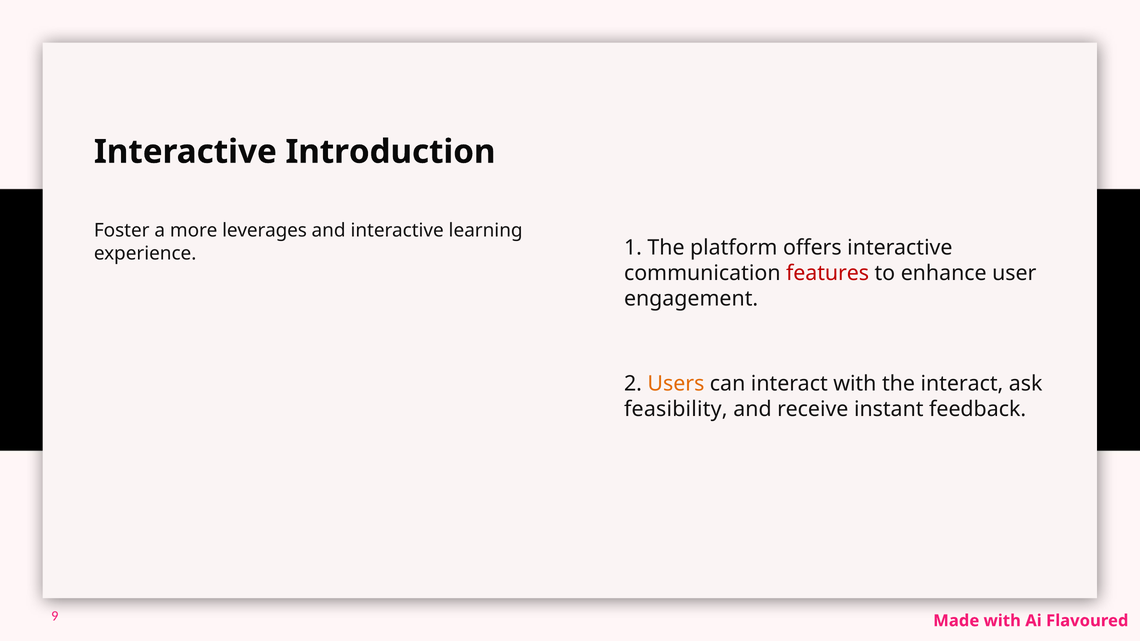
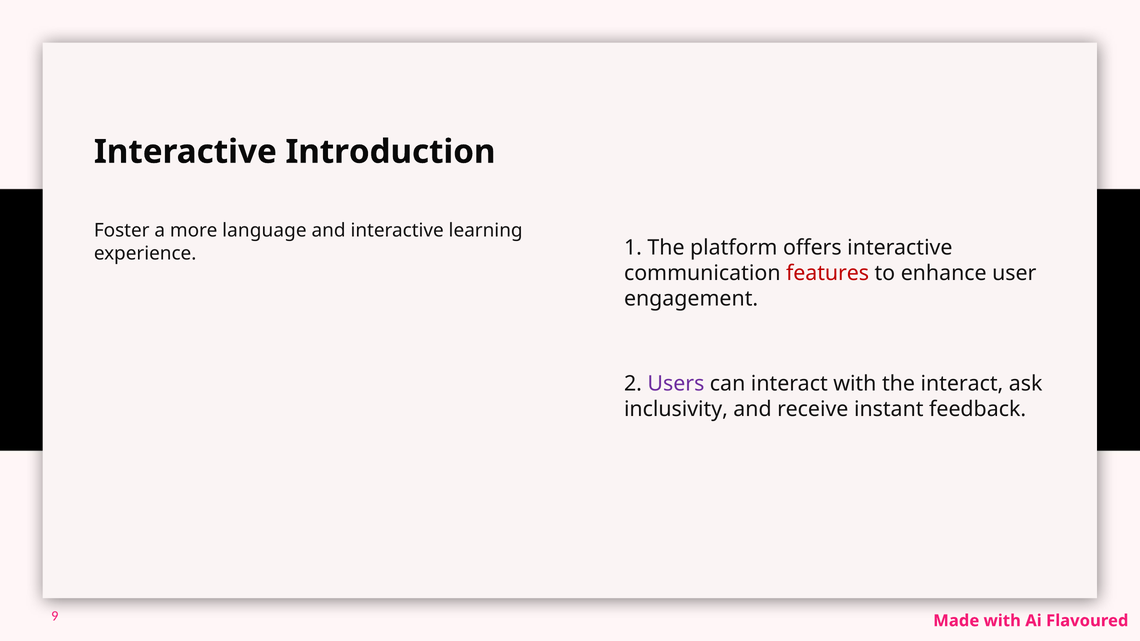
leverages: leverages -> language
Users colour: orange -> purple
feasibility: feasibility -> inclusivity
